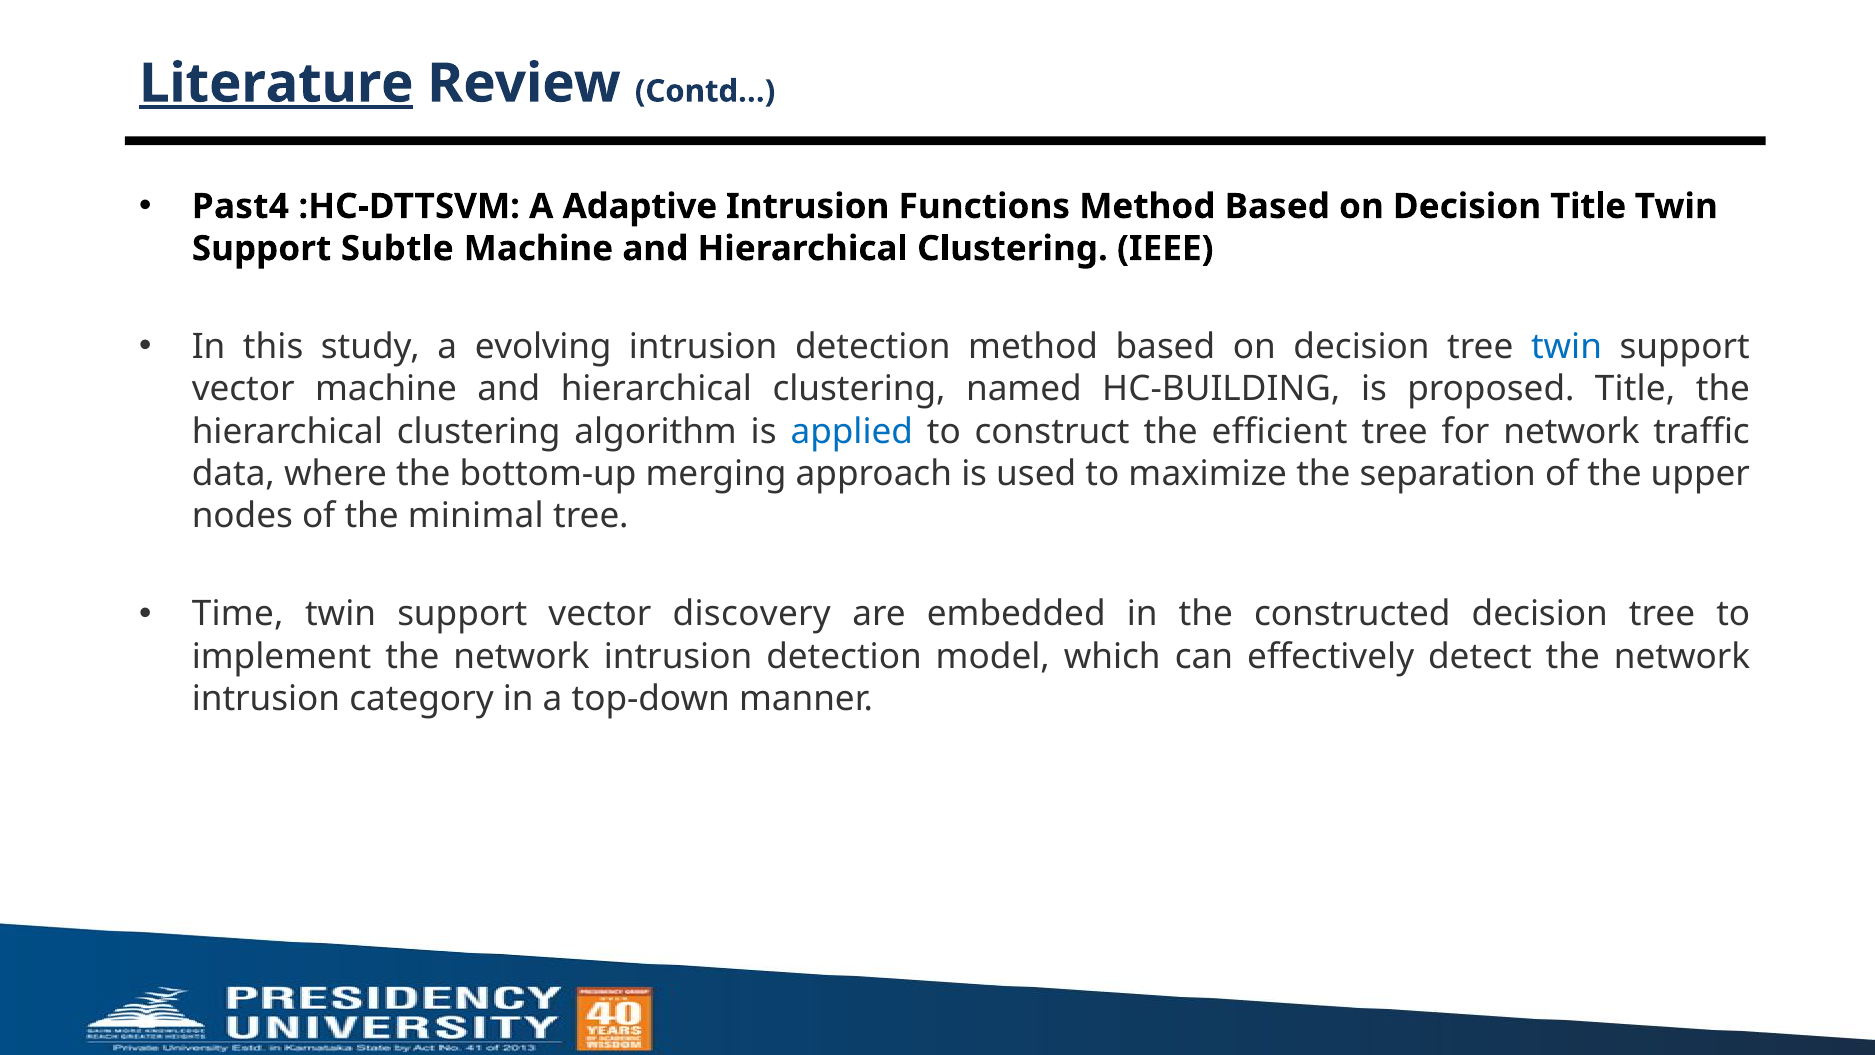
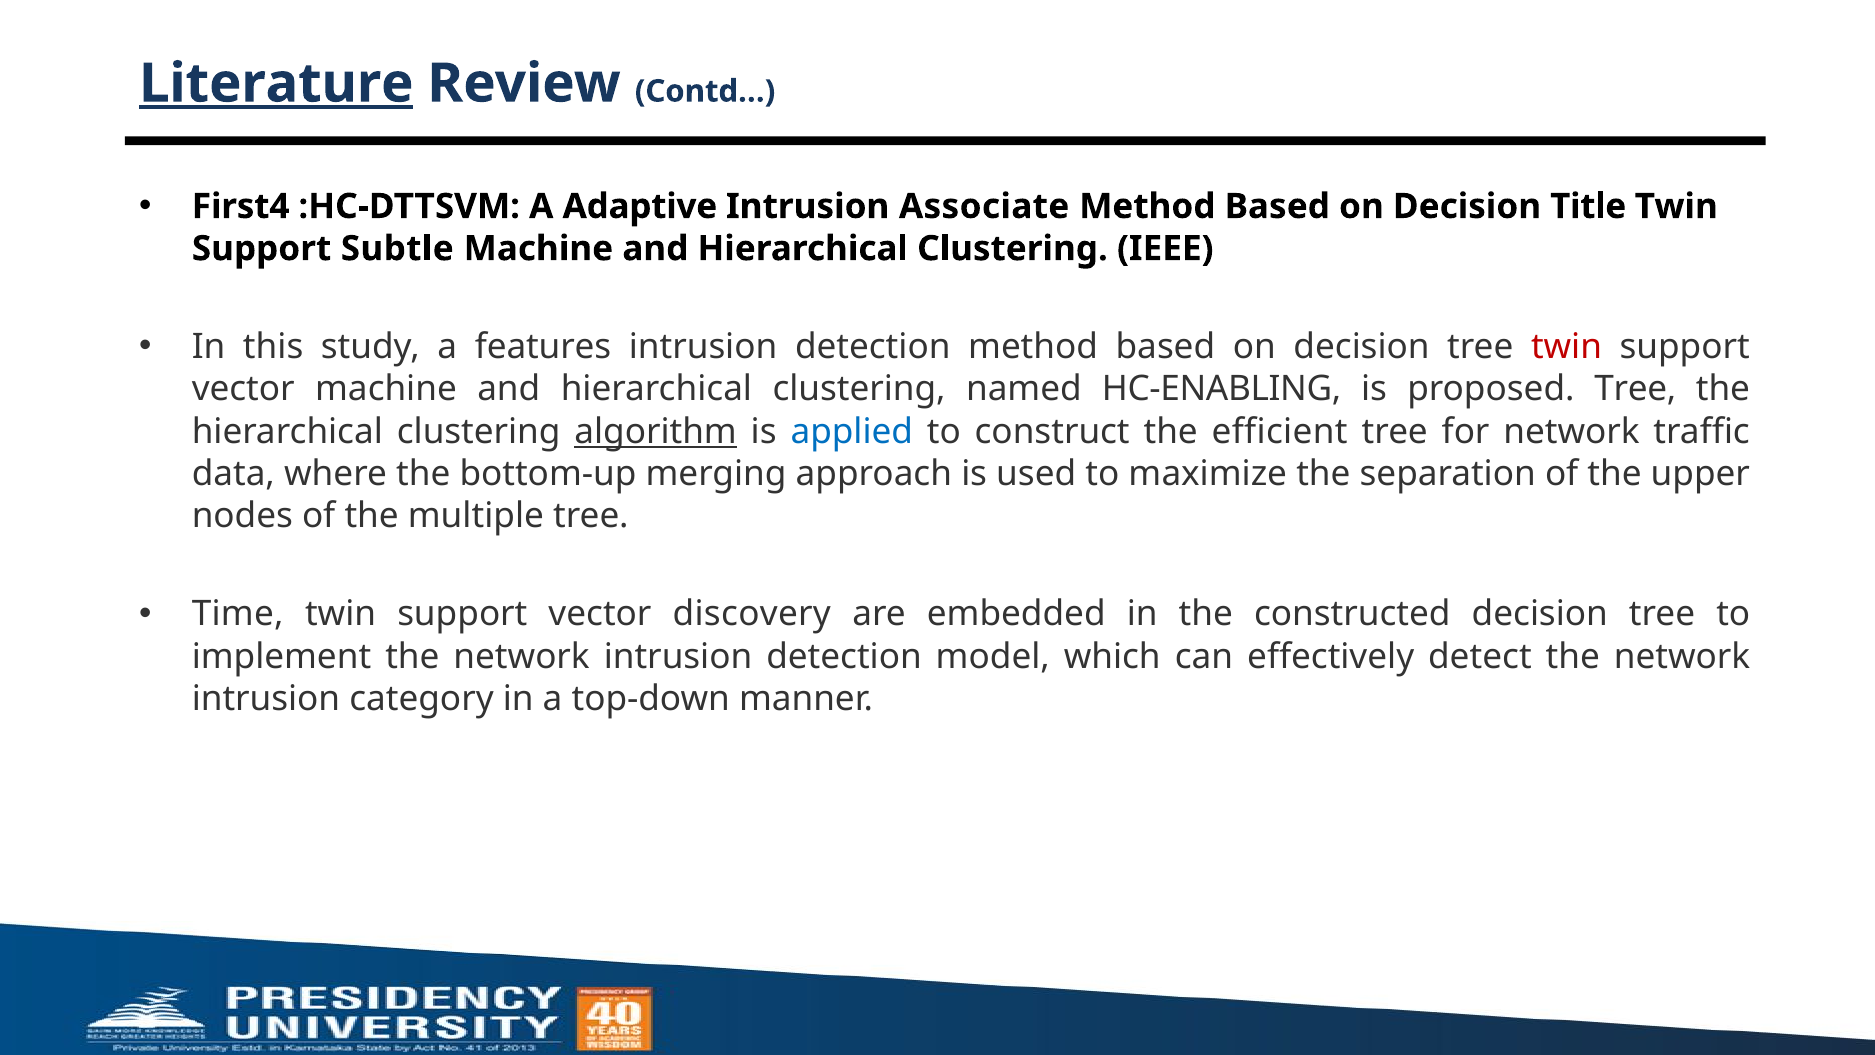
Past4: Past4 -> First4
Functions: Functions -> Associate
evolving: evolving -> features
twin at (1567, 347) colour: blue -> red
HC-BUILDING: HC-BUILDING -> HC-ENABLING
proposed Title: Title -> Tree
algorithm underline: none -> present
minimal: minimal -> multiple
